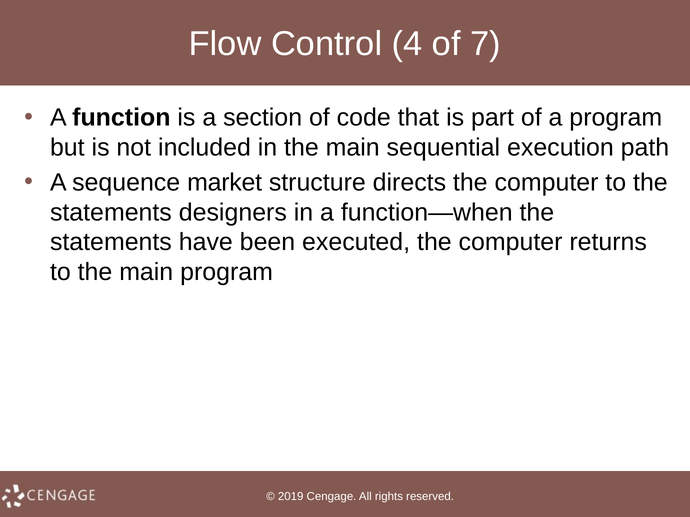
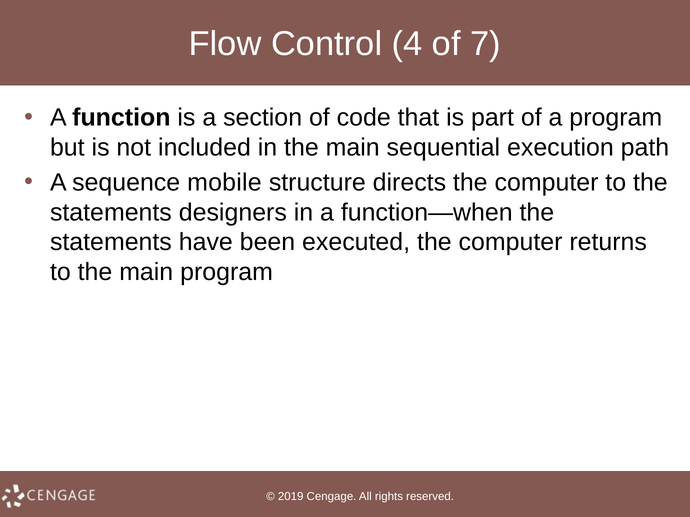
market: market -> mobile
